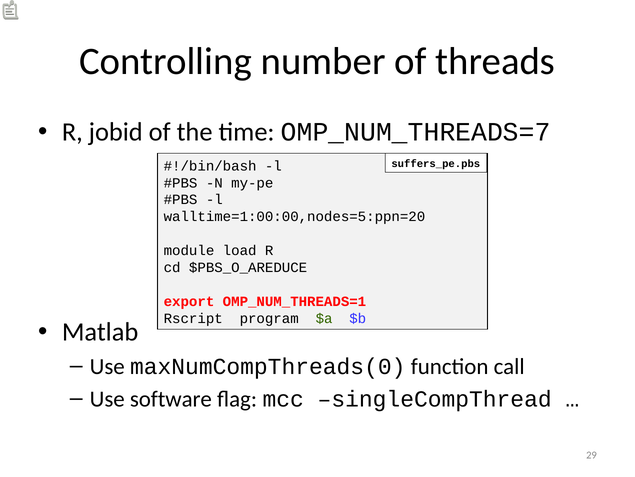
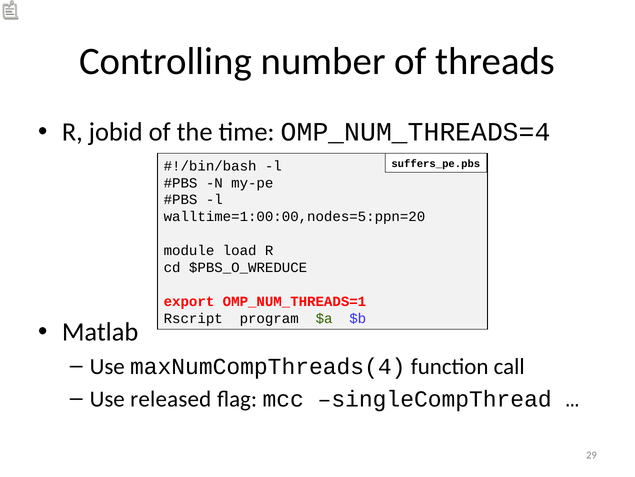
OMP_NUM_THREADS=7: OMP_NUM_THREADS=7 -> OMP_NUM_THREADS=4
$PBS_O_AREDUCE: $PBS_O_AREDUCE -> $PBS_O_WREDUCE
maxNumCompThreads(0: maxNumCompThreads(0 -> maxNumCompThreads(4
software: software -> released
